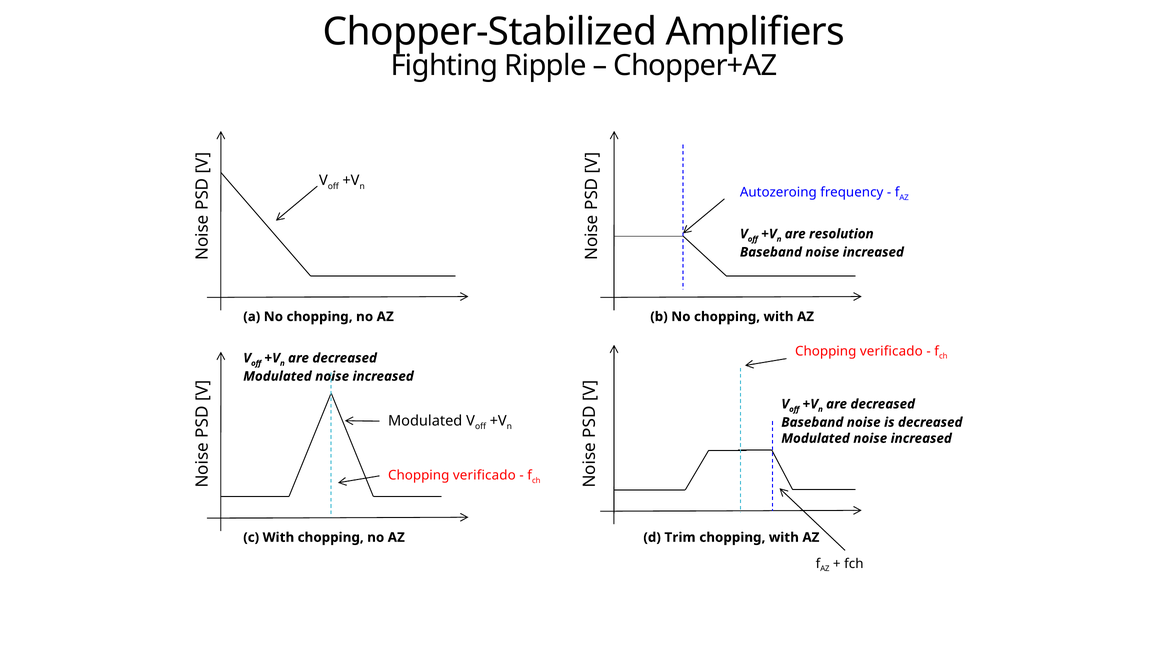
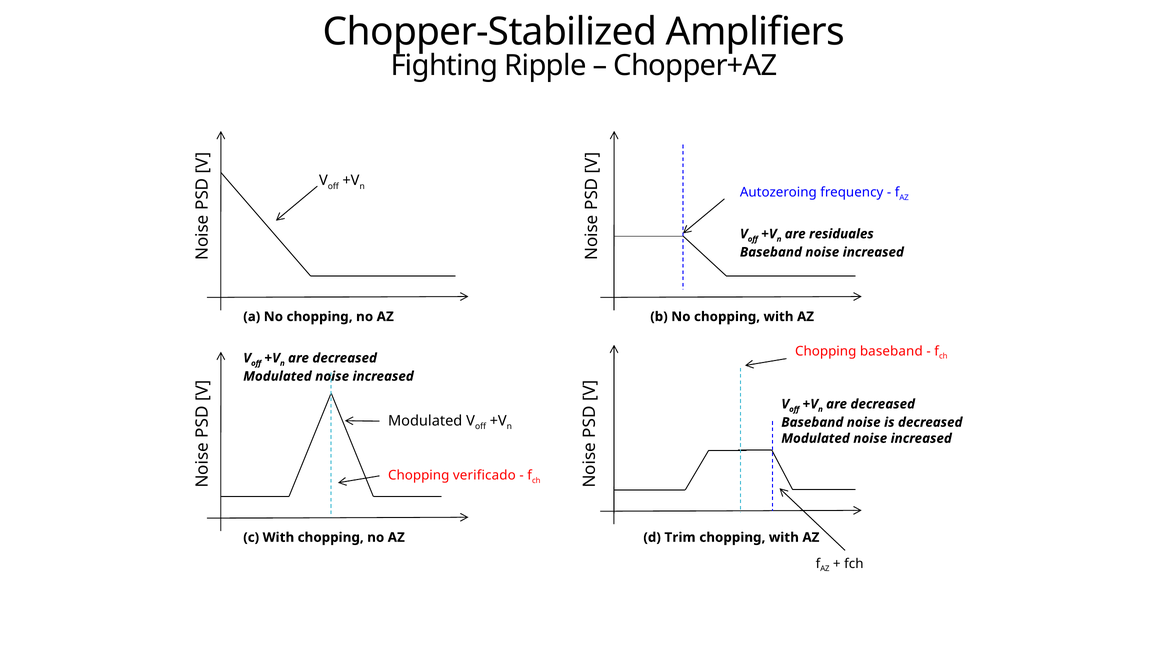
resolution: resolution -> residuales
verificado at (891, 351): verificado -> baseband
